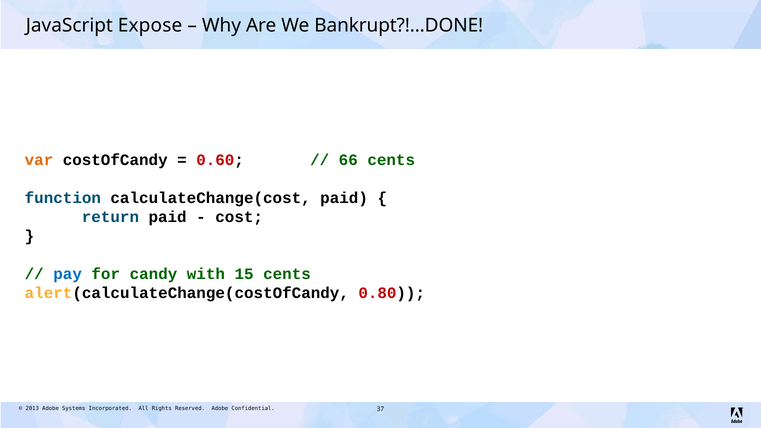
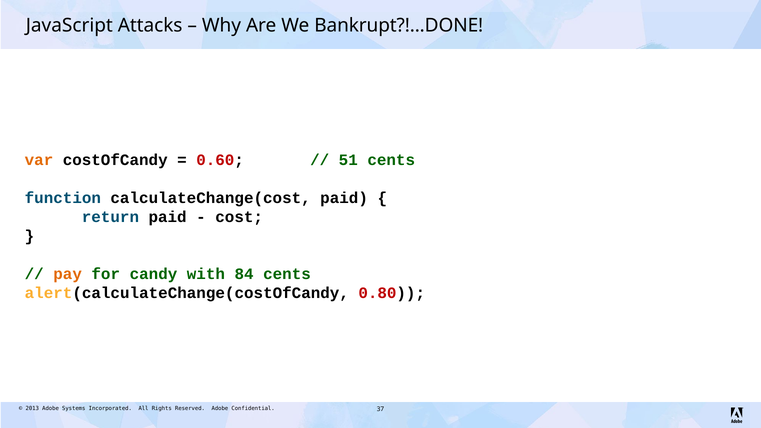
Expose: Expose -> Attacks
66: 66 -> 51
pay colour: blue -> orange
15: 15 -> 84
